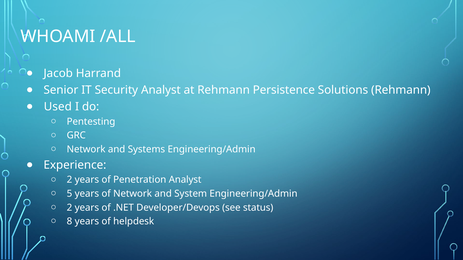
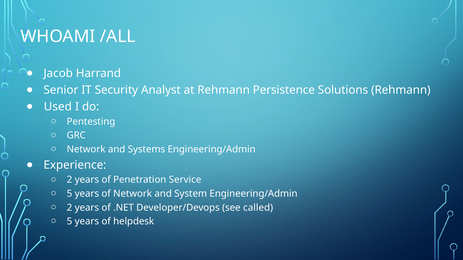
Penetration Analyst: Analyst -> Service
status: status -> called
8 at (69, 222): 8 -> 5
